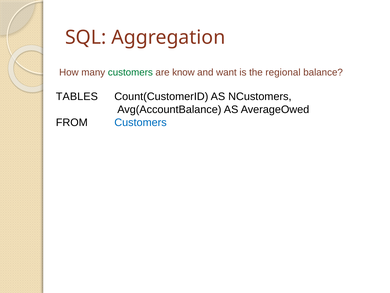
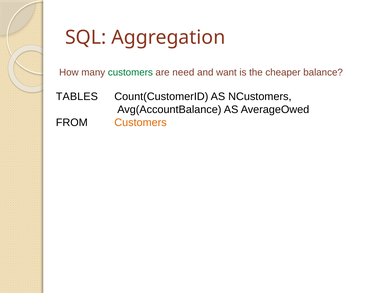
know: know -> need
regional: regional -> cheaper
Customers at (141, 122) colour: blue -> orange
